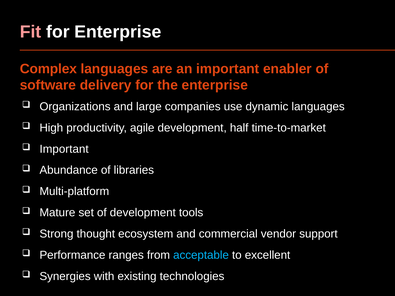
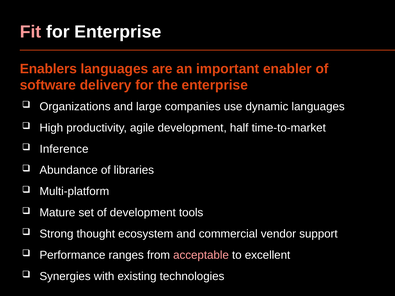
Complex: Complex -> Enablers
Important at (64, 149): Important -> Inference
acceptable colour: light blue -> pink
